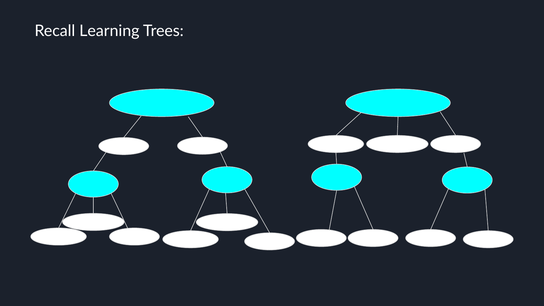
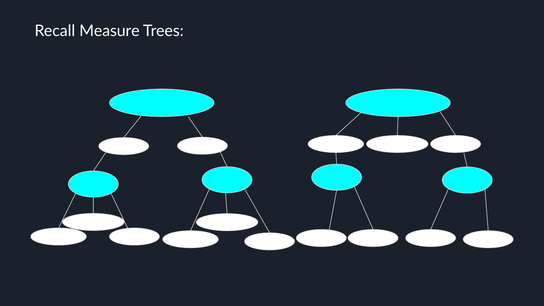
Learning: Learning -> Measure
